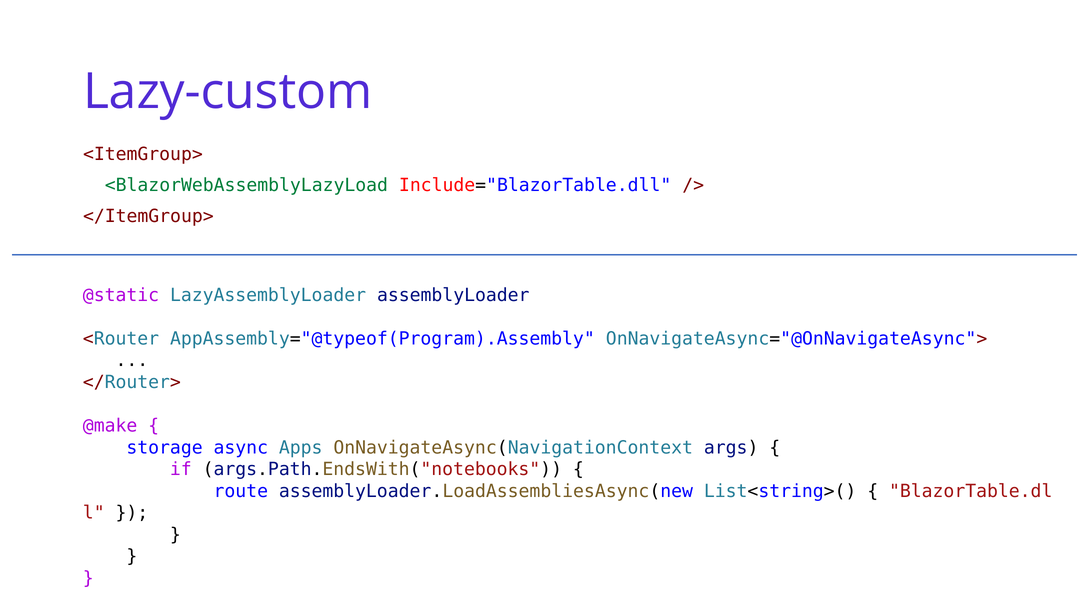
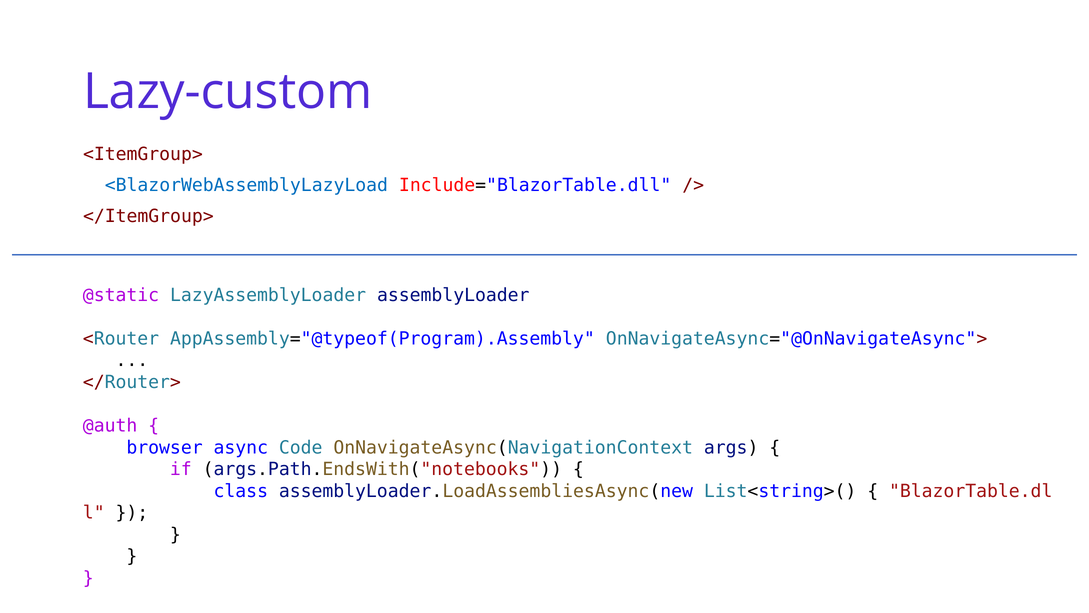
<BlazorWebAssemblyLazyLoad colour: green -> blue
@make: @make -> @auth
storage: storage -> browser
Apps: Apps -> Code
route: route -> class
